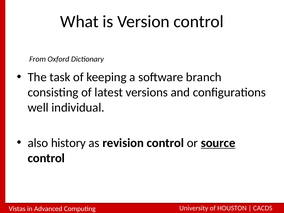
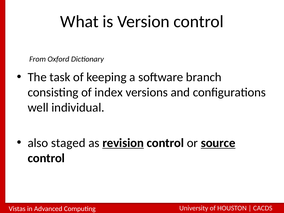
latest: latest -> index
history: history -> staged
revision underline: none -> present
